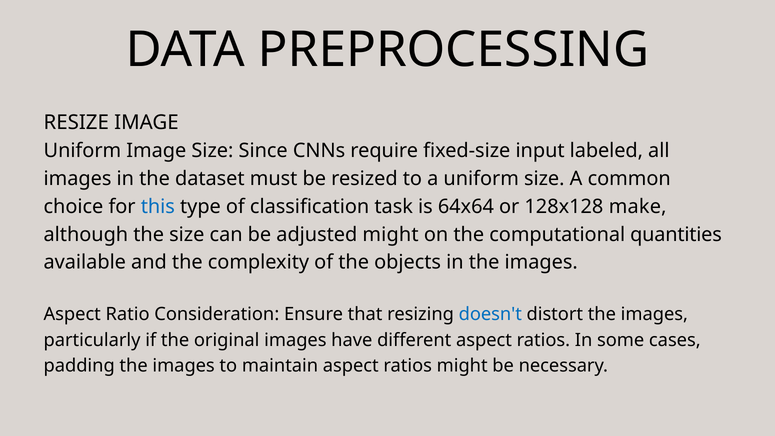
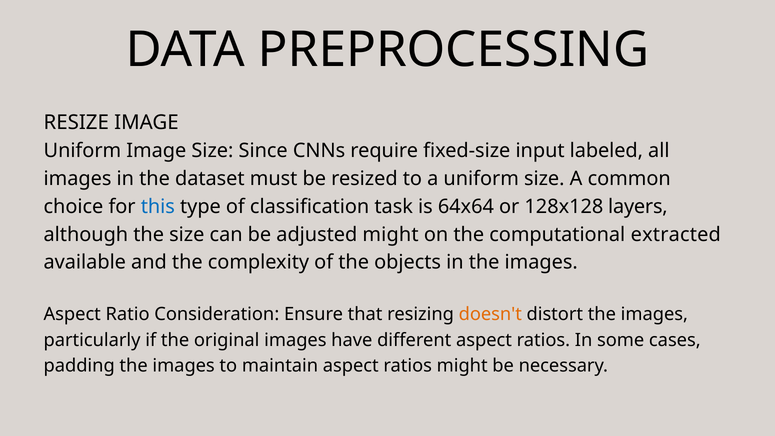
make: make -> layers
quantities: quantities -> extracted
doesn't colour: blue -> orange
